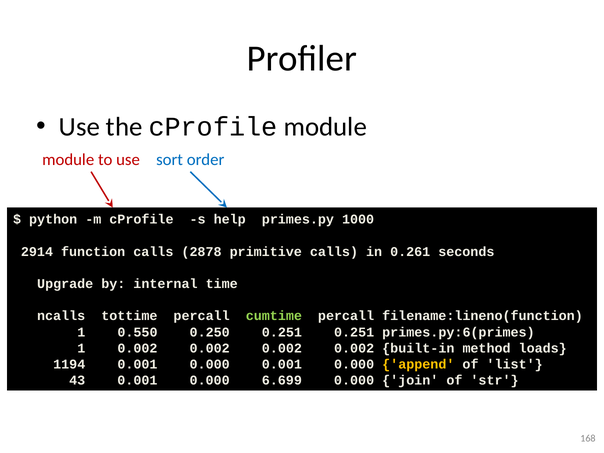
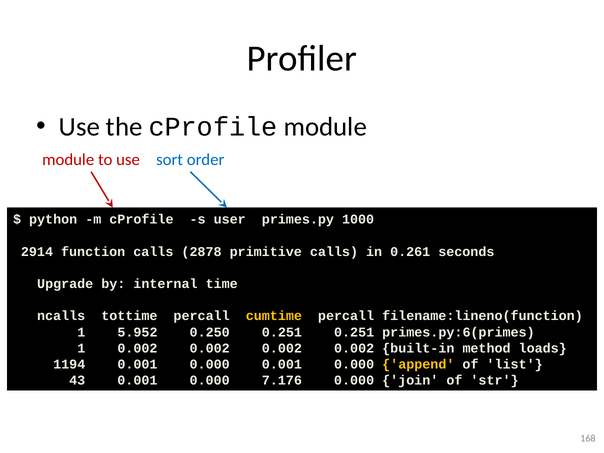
help: help -> user
cumtime colour: light green -> yellow
0.550: 0.550 -> 5.952
6.699: 6.699 -> 7.176
